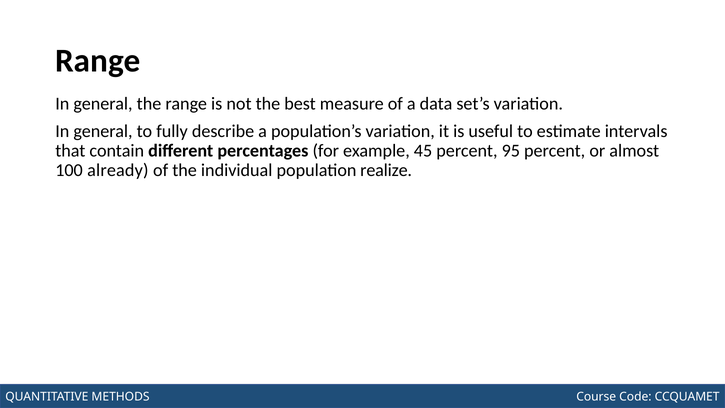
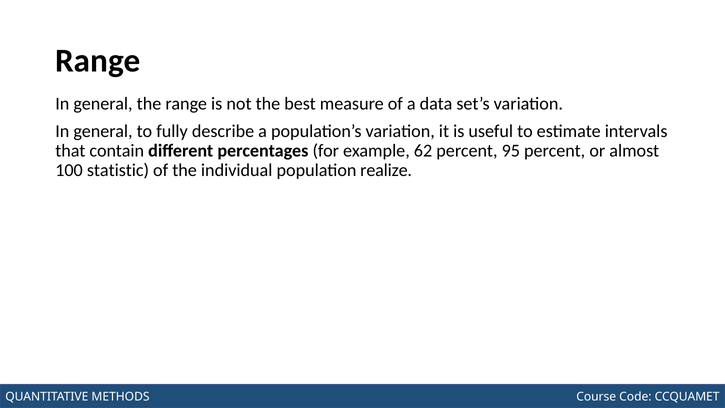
45: 45 -> 62
already: already -> statistic
